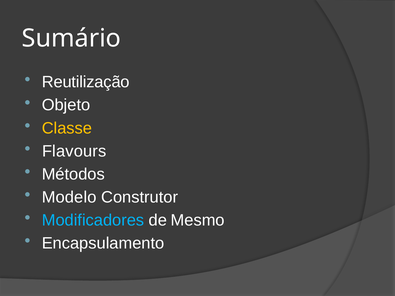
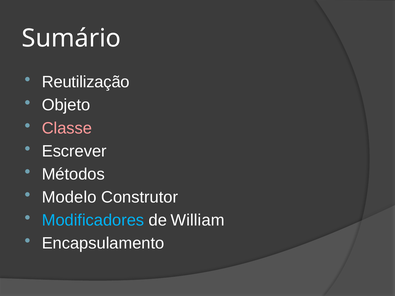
Classe colour: yellow -> pink
Flavours: Flavours -> Escrever
Mesmo: Mesmo -> William
